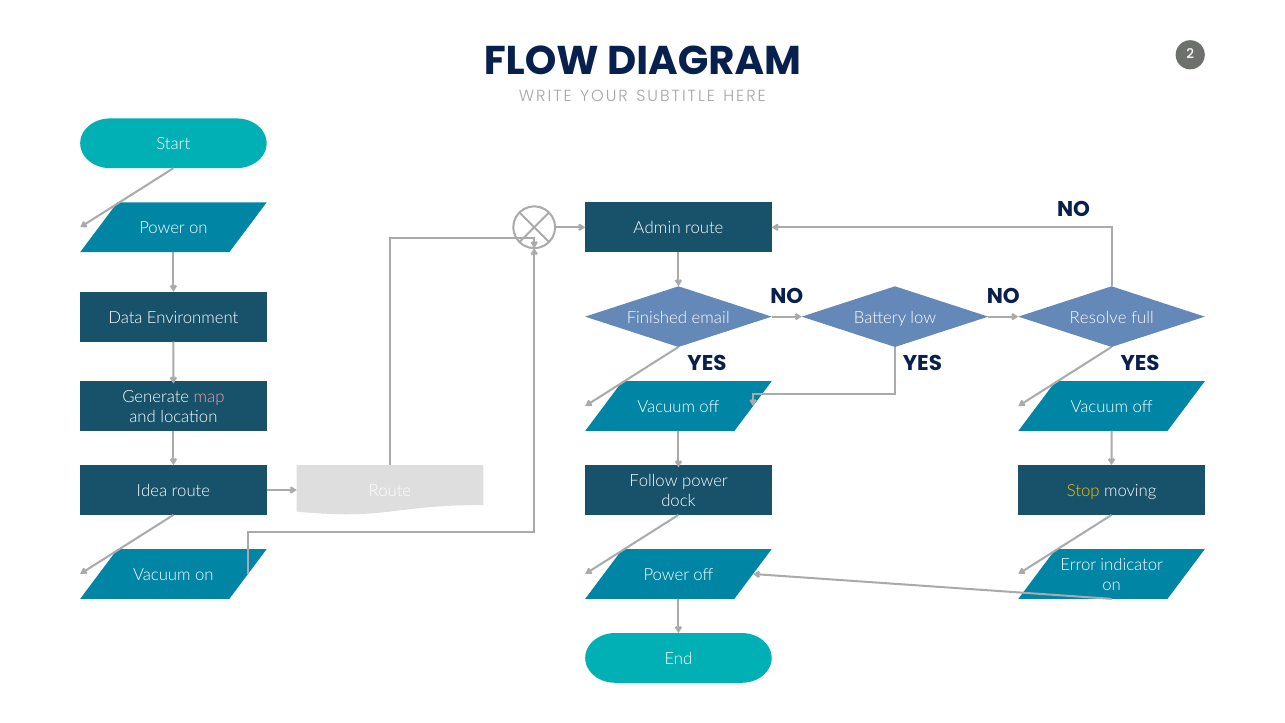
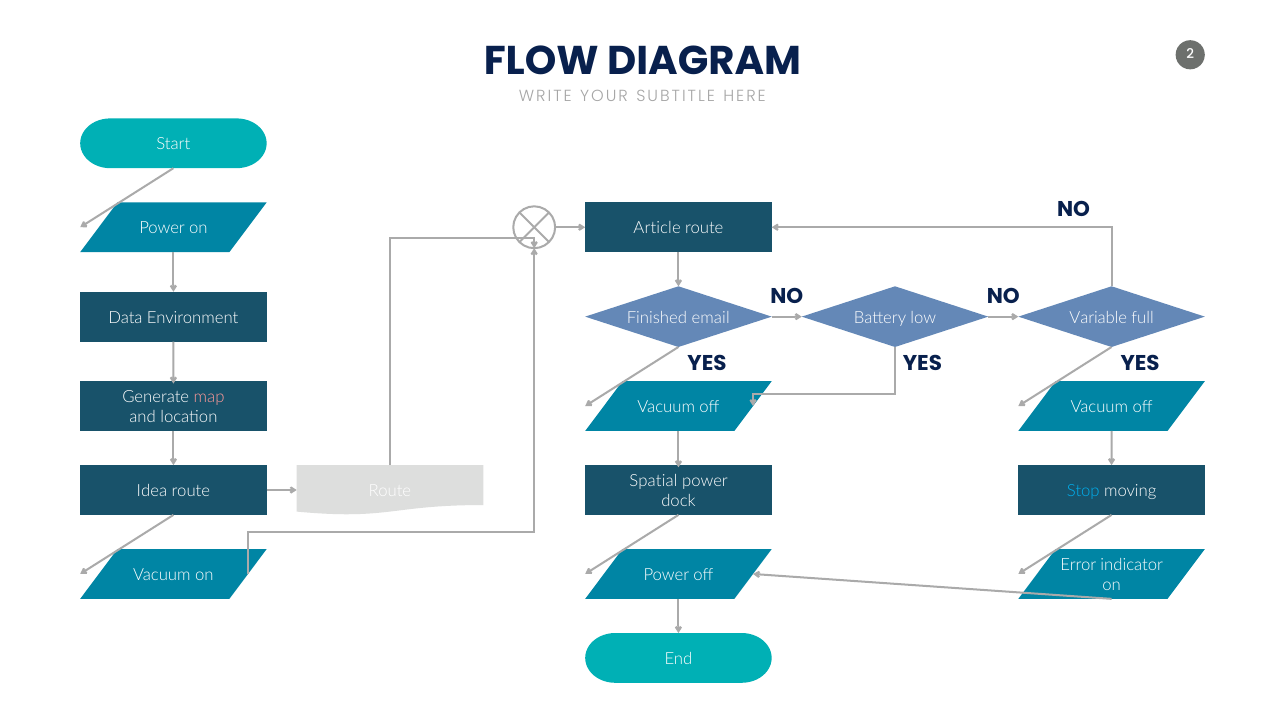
Admin: Admin -> Article
Resolve: Resolve -> Variable
Follow: Follow -> Spatial
Stop colour: yellow -> light blue
